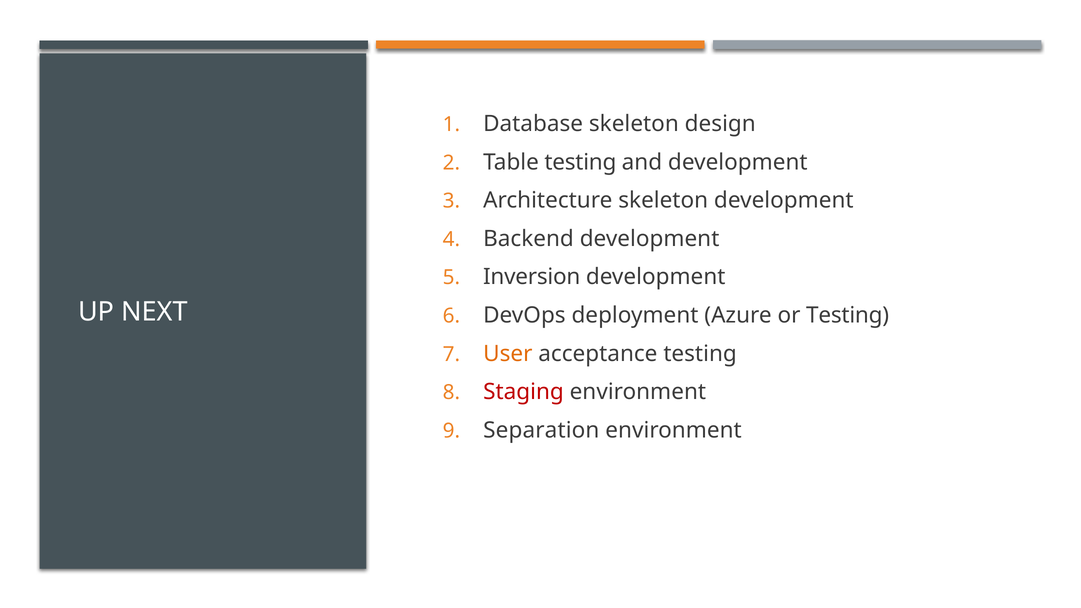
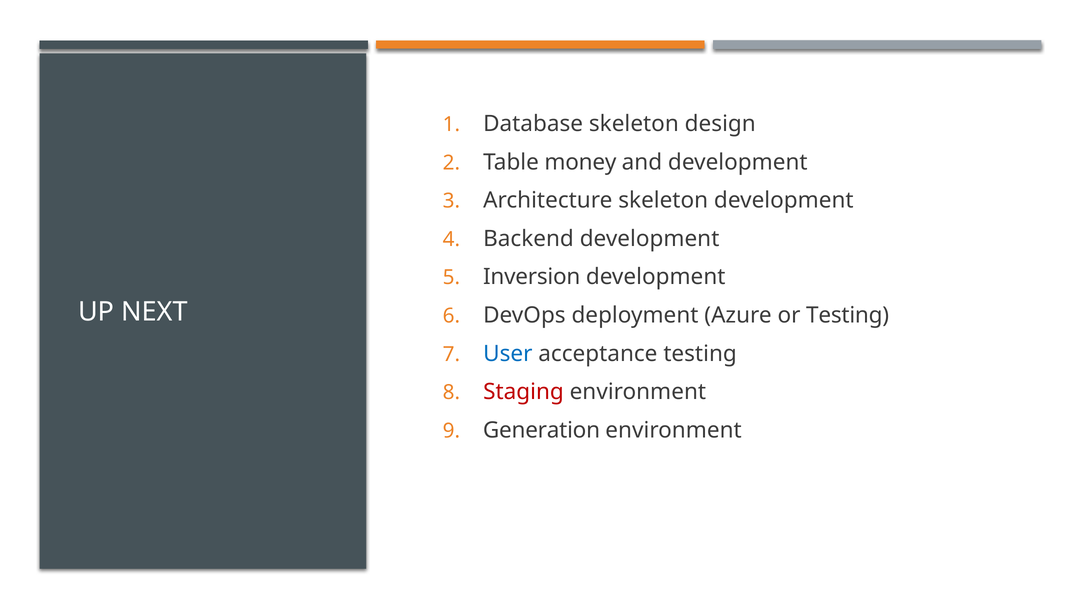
Table testing: testing -> money
User colour: orange -> blue
Separation: Separation -> Generation
